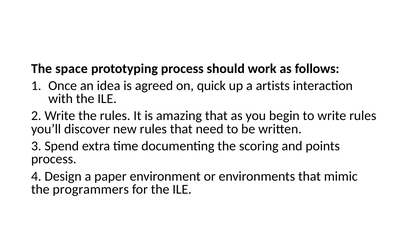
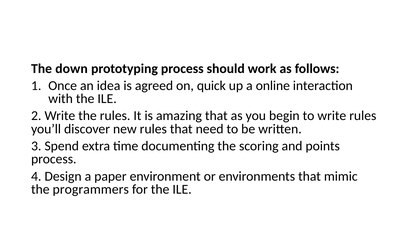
space: space -> down
artists: artists -> online
